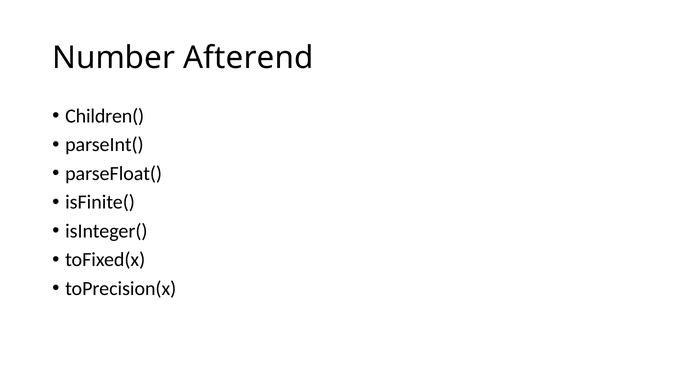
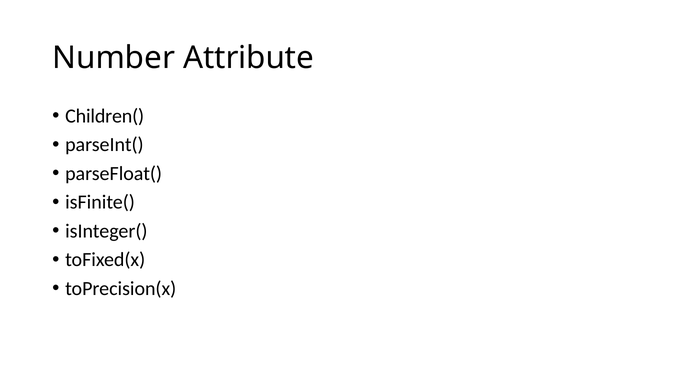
Afterend: Afterend -> Attribute
